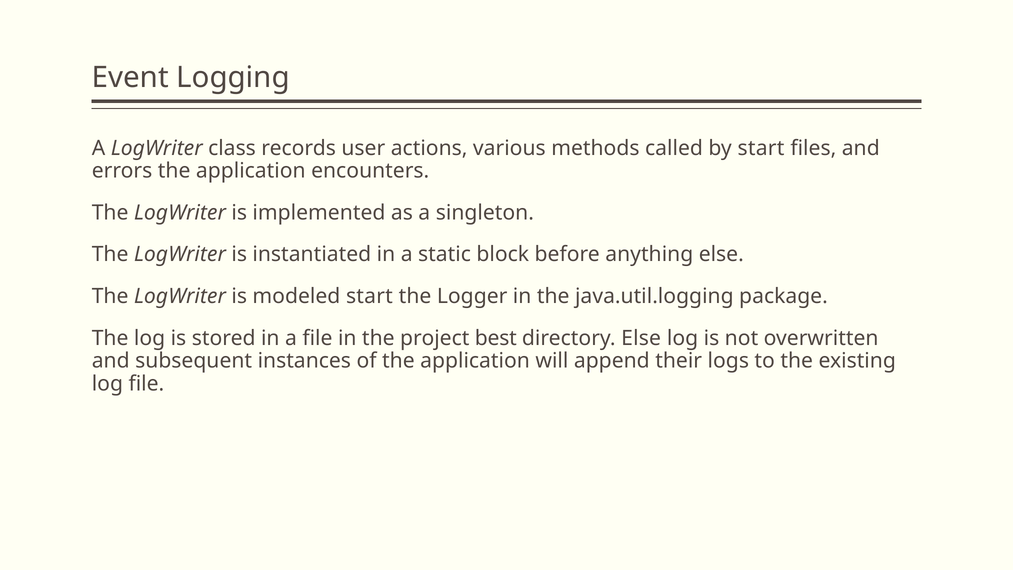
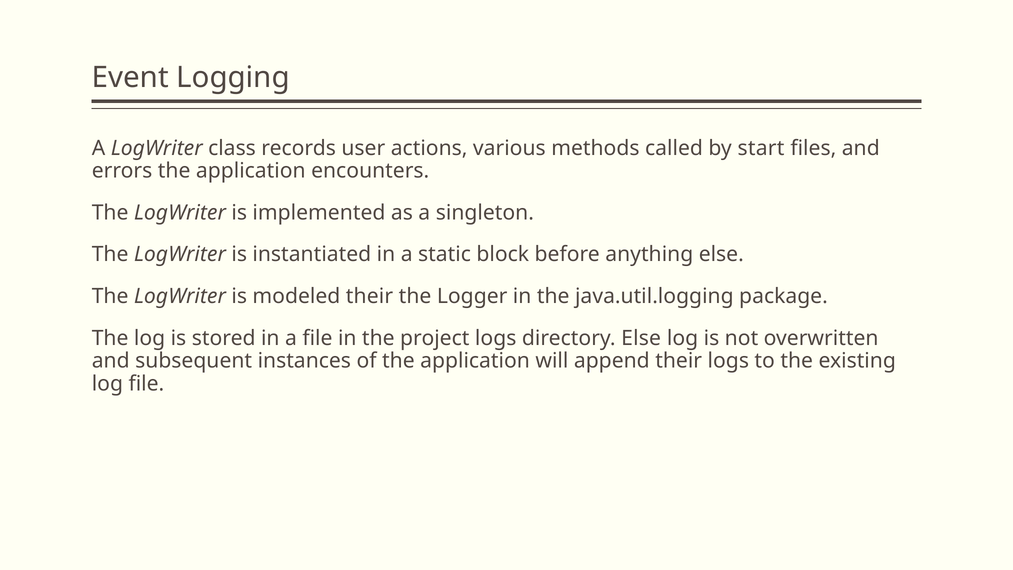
modeled start: start -> their
project best: best -> logs
